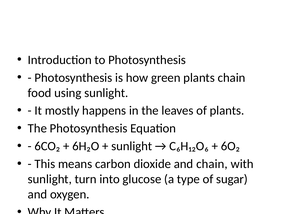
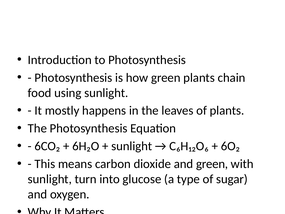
and chain: chain -> green
